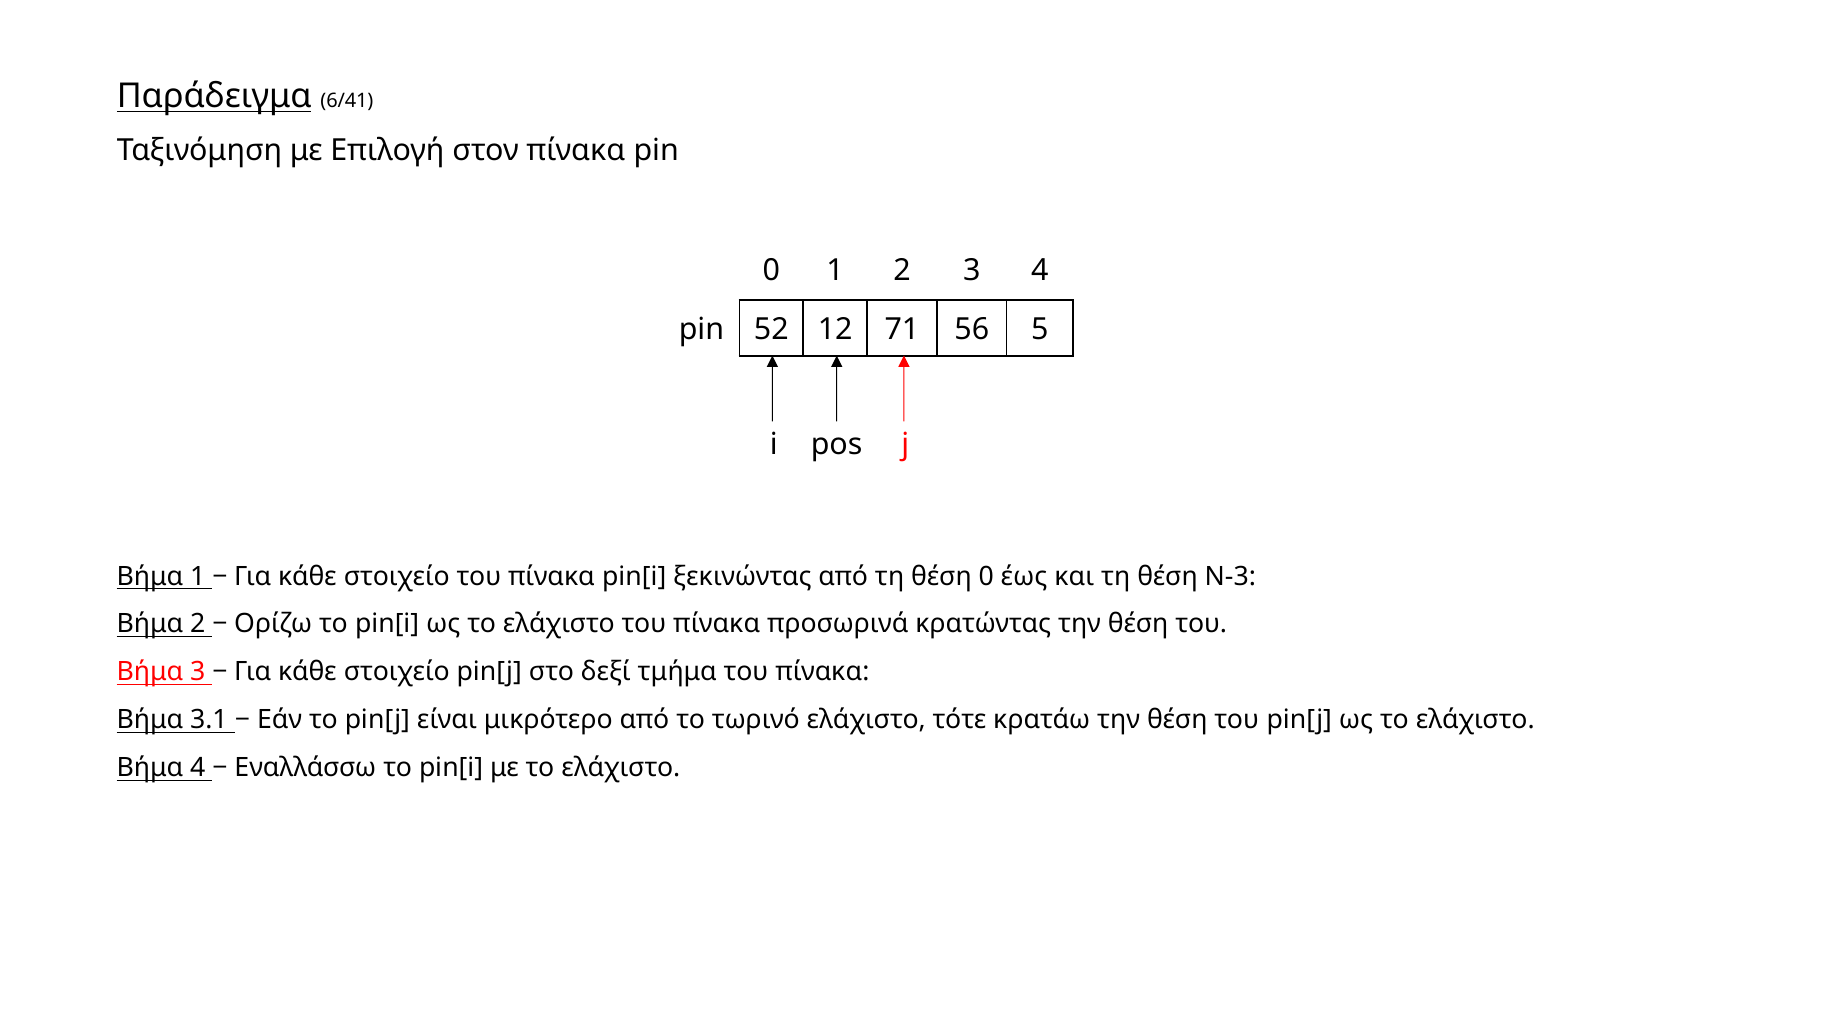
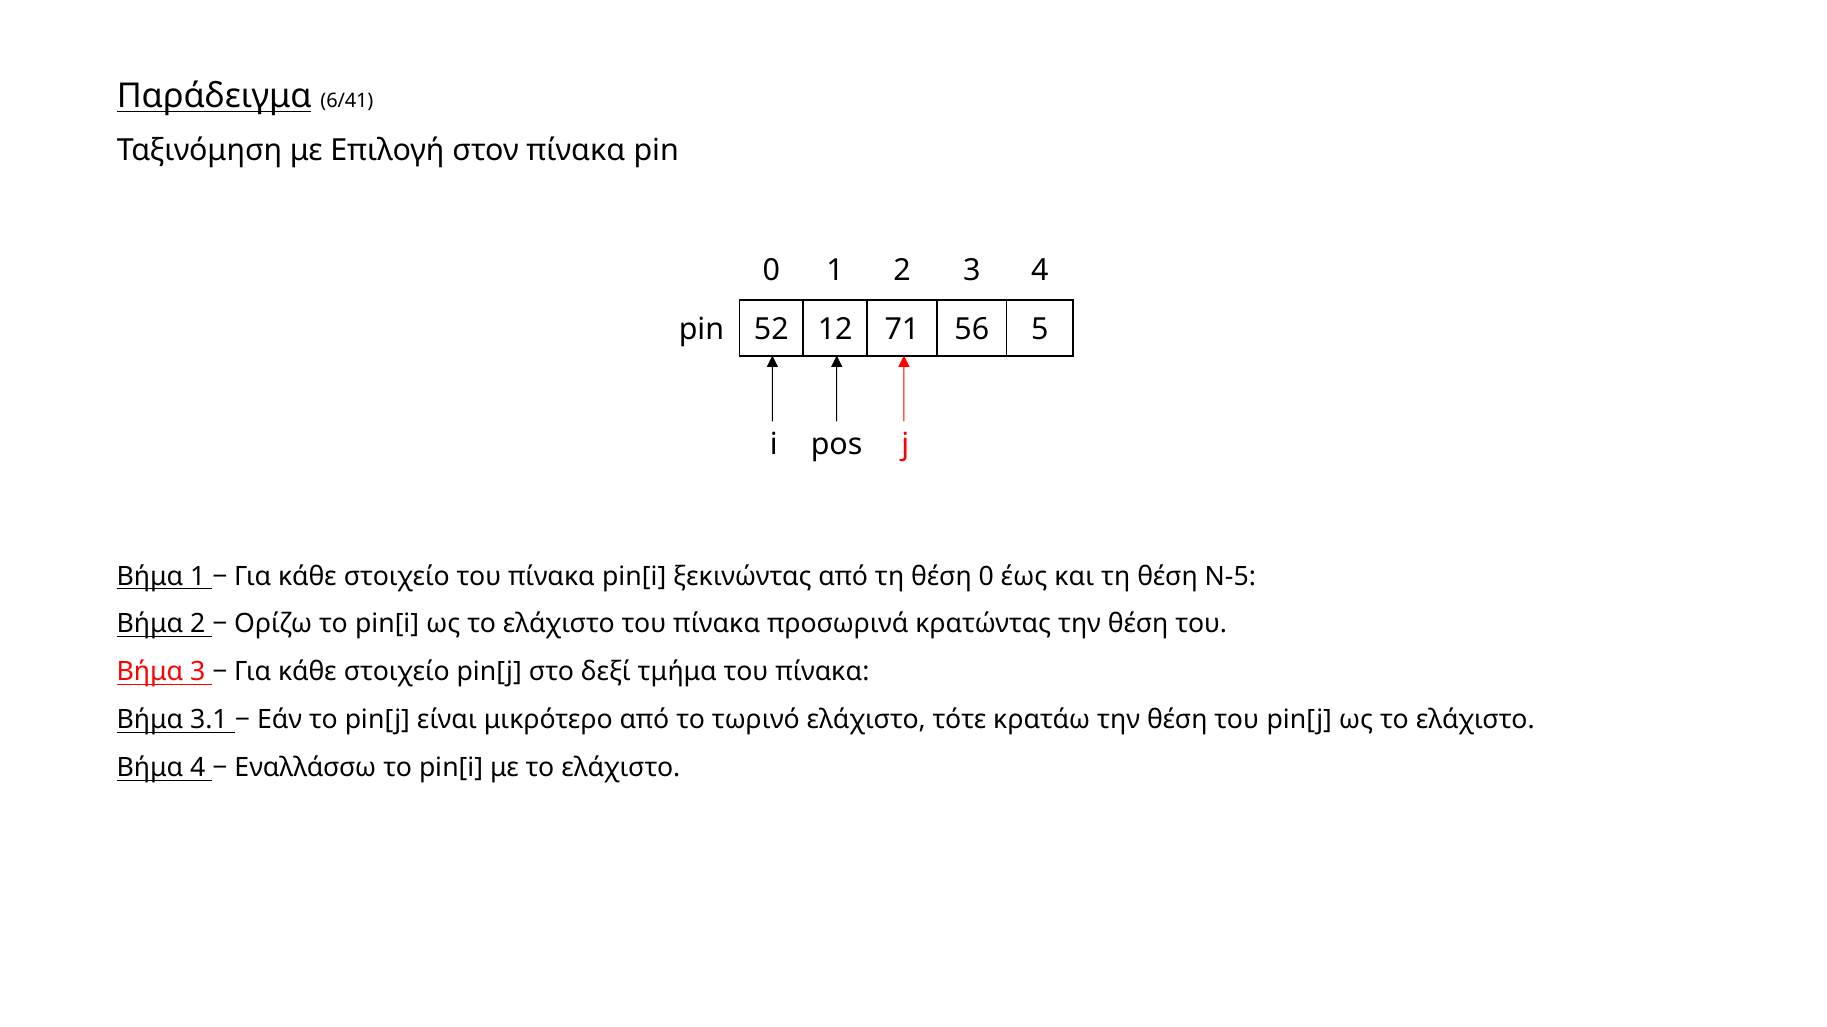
Ν-3: Ν-3 -> Ν-5
